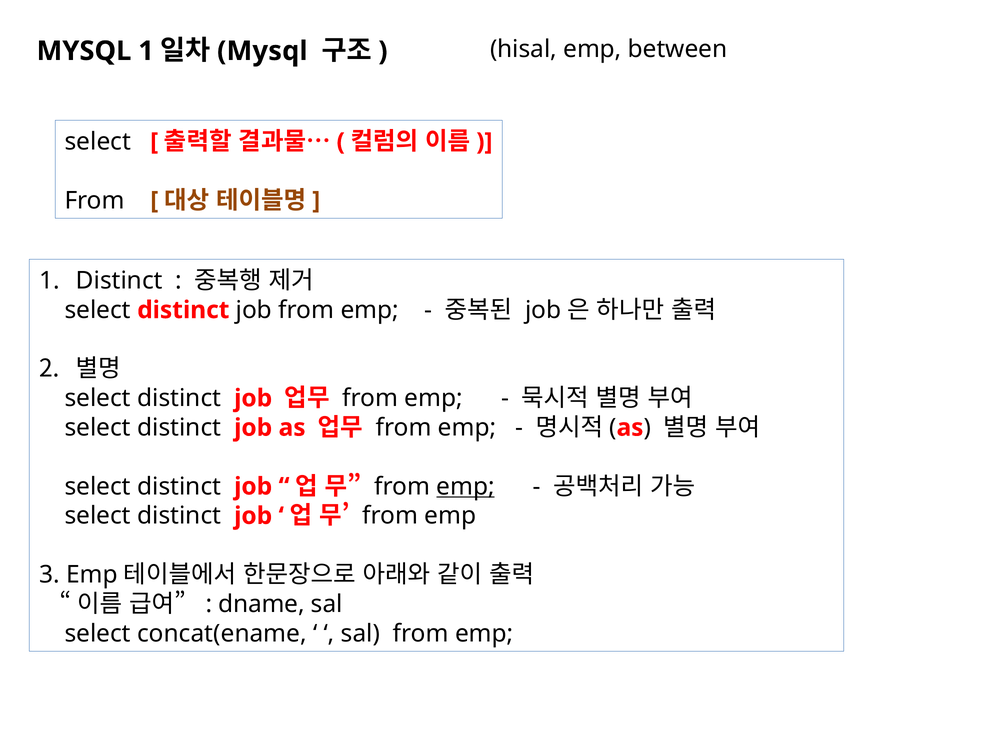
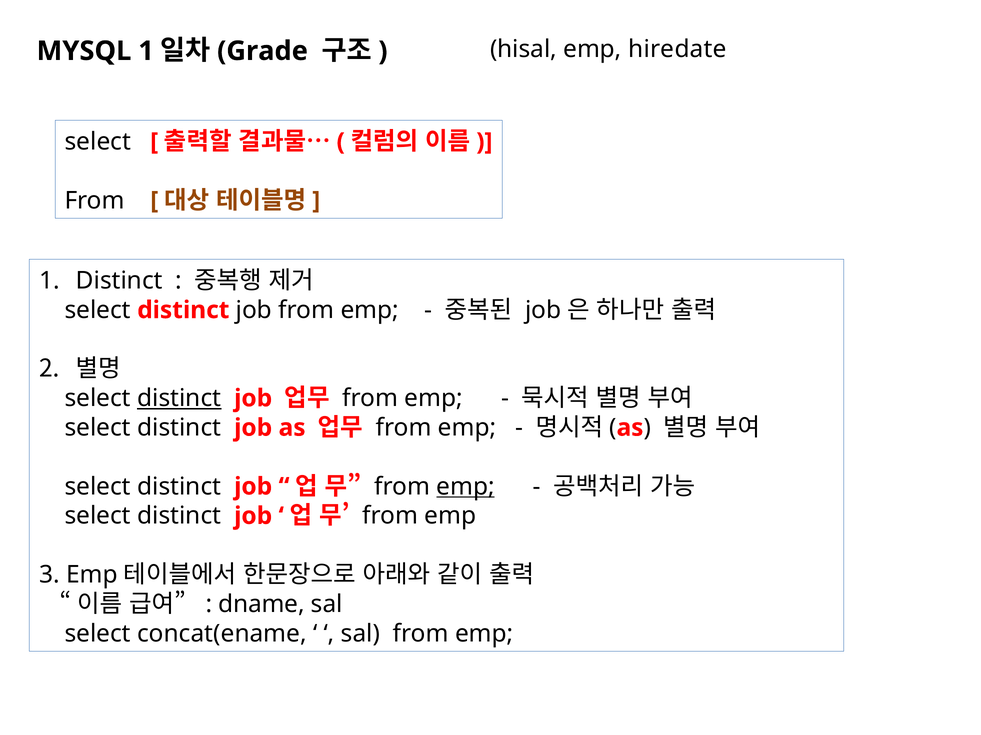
between: between -> hiredate
Mysql at (262, 51): Mysql -> Grade
distinct at (179, 399) underline: none -> present
